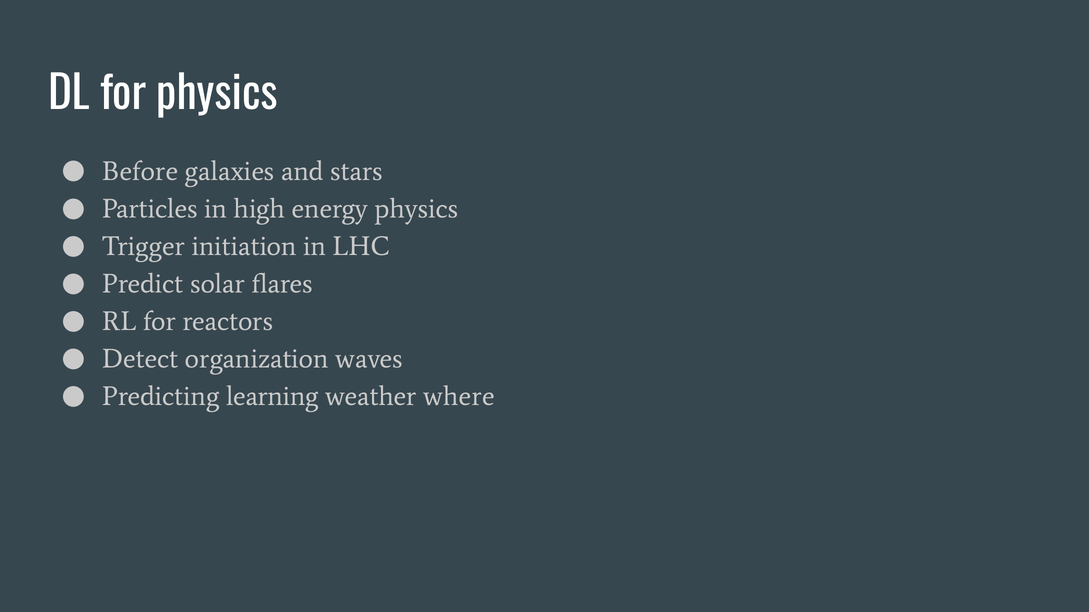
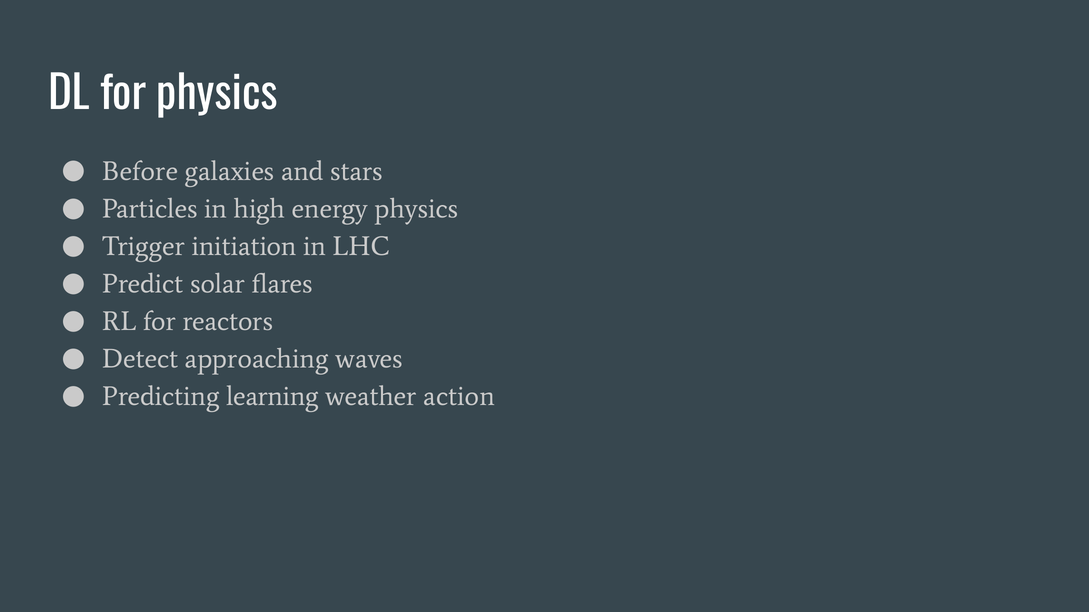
organization: organization -> approaching
where: where -> action
